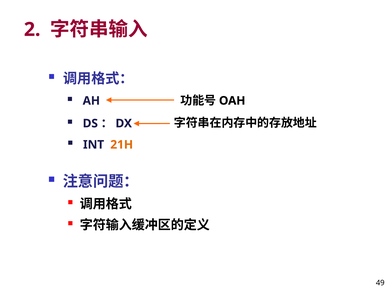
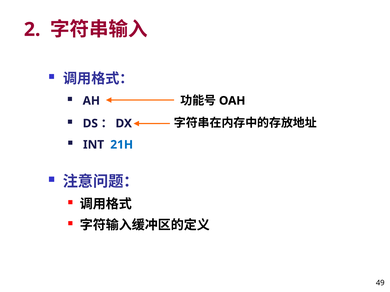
21H colour: orange -> blue
